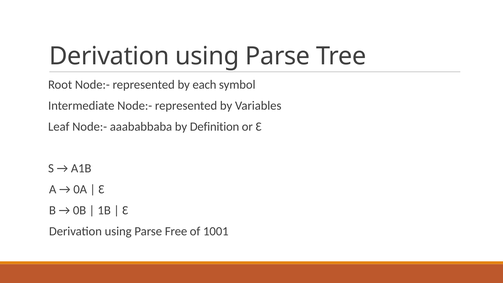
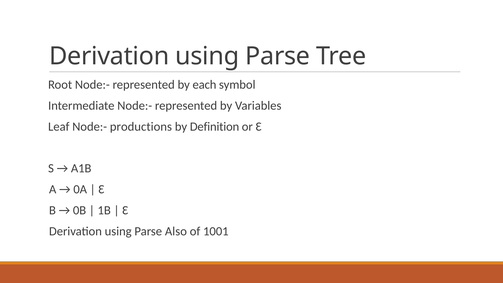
aaababbaba: aaababbaba -> productions
Free: Free -> Also
